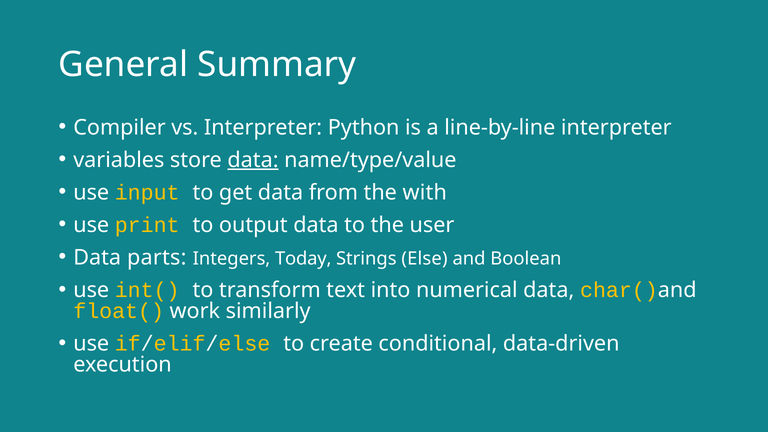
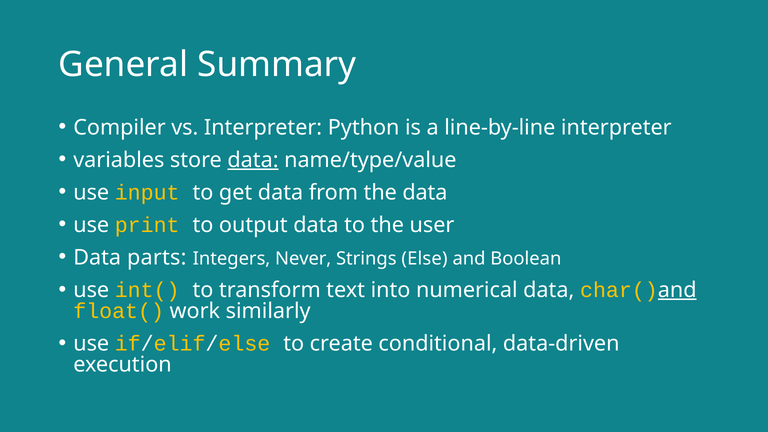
the with: with -> data
Today: Today -> Never
and at (677, 290) underline: none -> present
